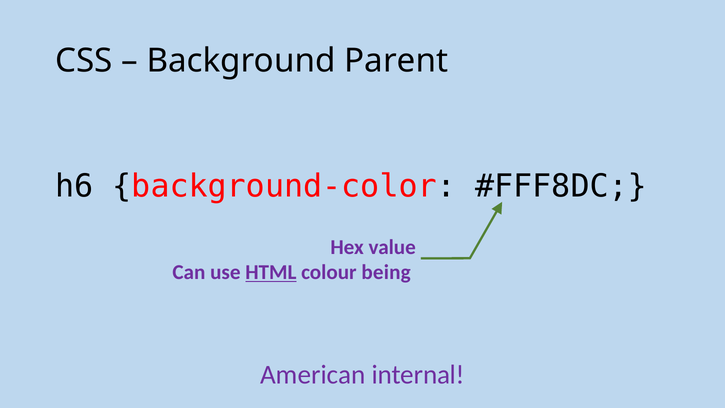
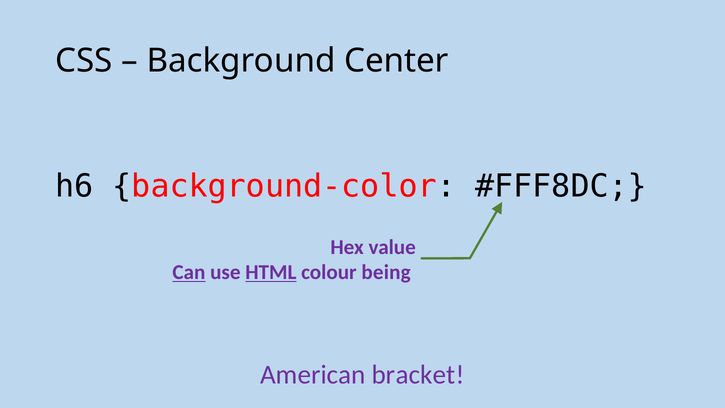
Parent: Parent -> Center
Can underline: none -> present
internal: internal -> bracket
